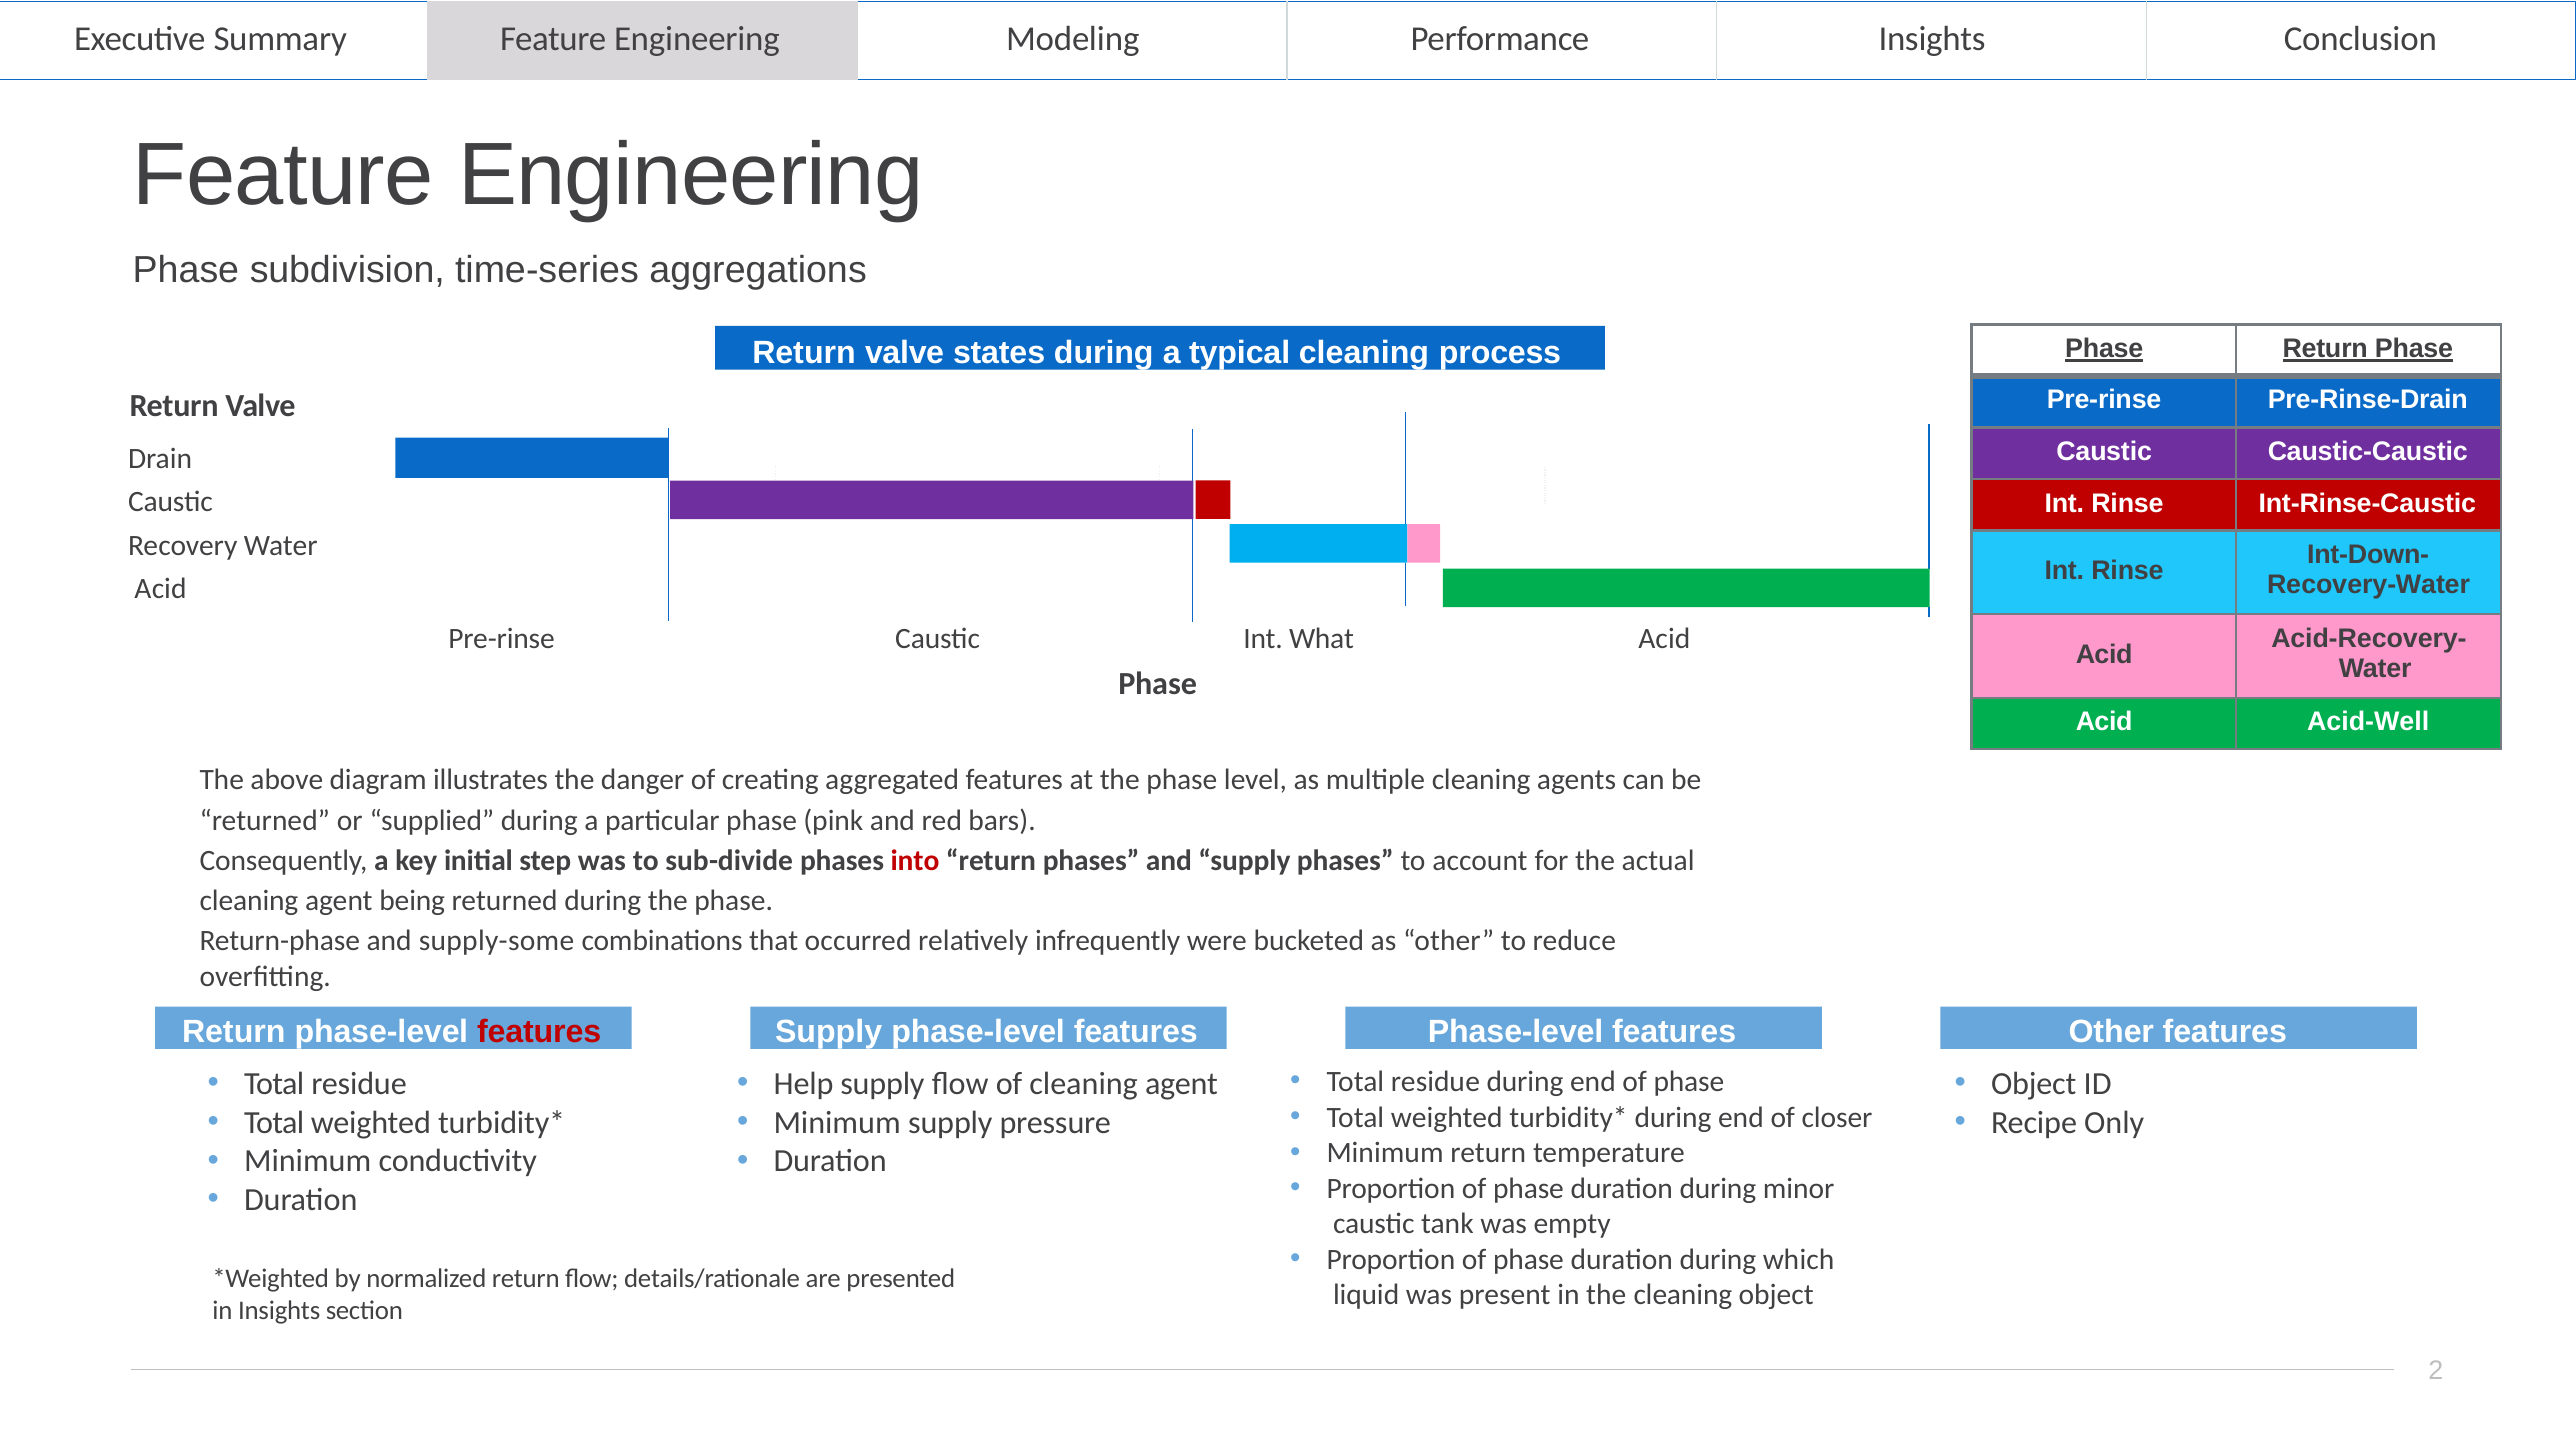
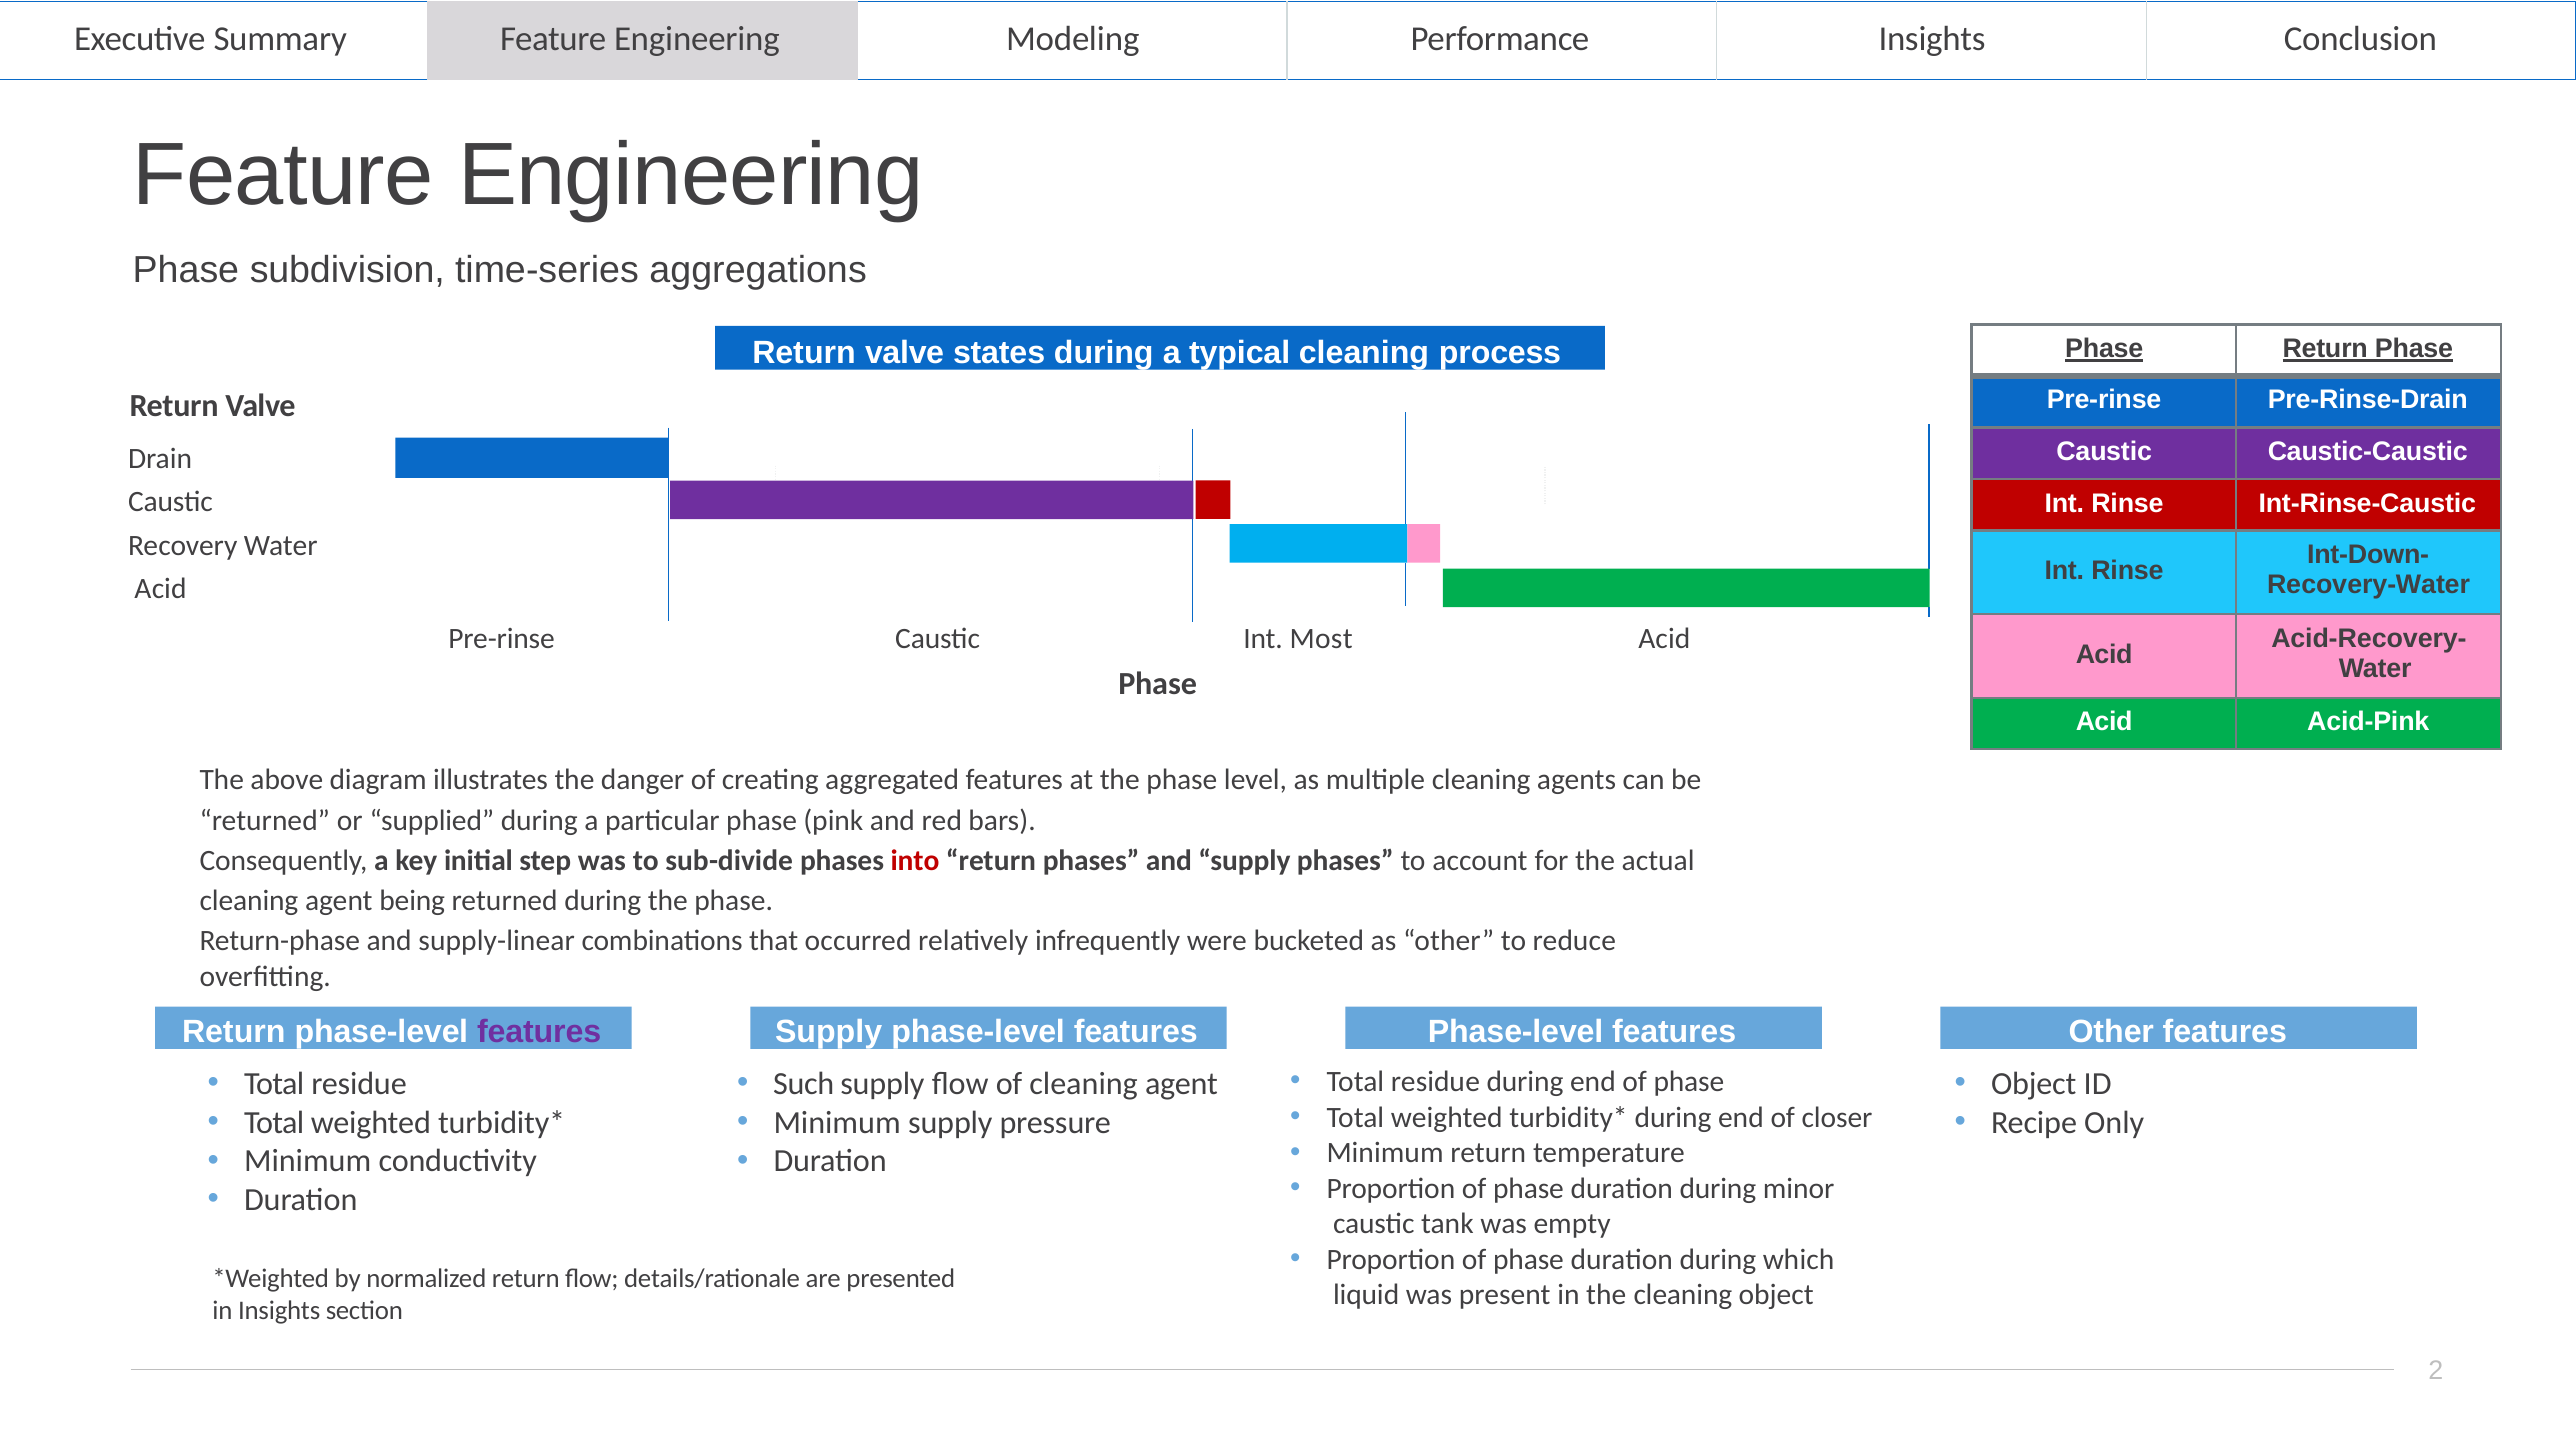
What: What -> Most
Acid-Well: Acid-Well -> Acid-Pink
supply-some: supply-some -> supply-linear
features at (539, 1032) colour: red -> purple
Help: Help -> Such
